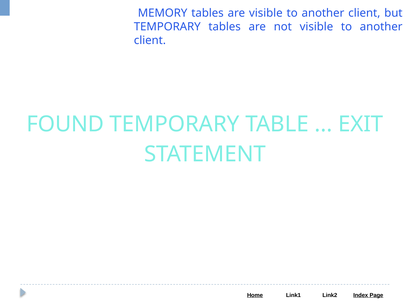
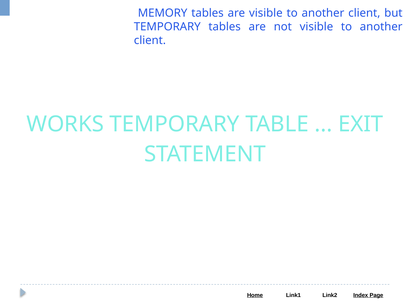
FOUND: FOUND -> WORKS
